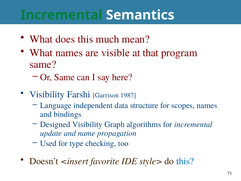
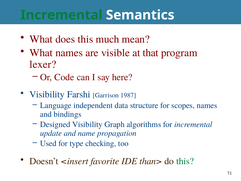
same at (43, 64): same -> lexer
Or Same: Same -> Code
style>: style> -> than>
this at (185, 161) colour: blue -> green
